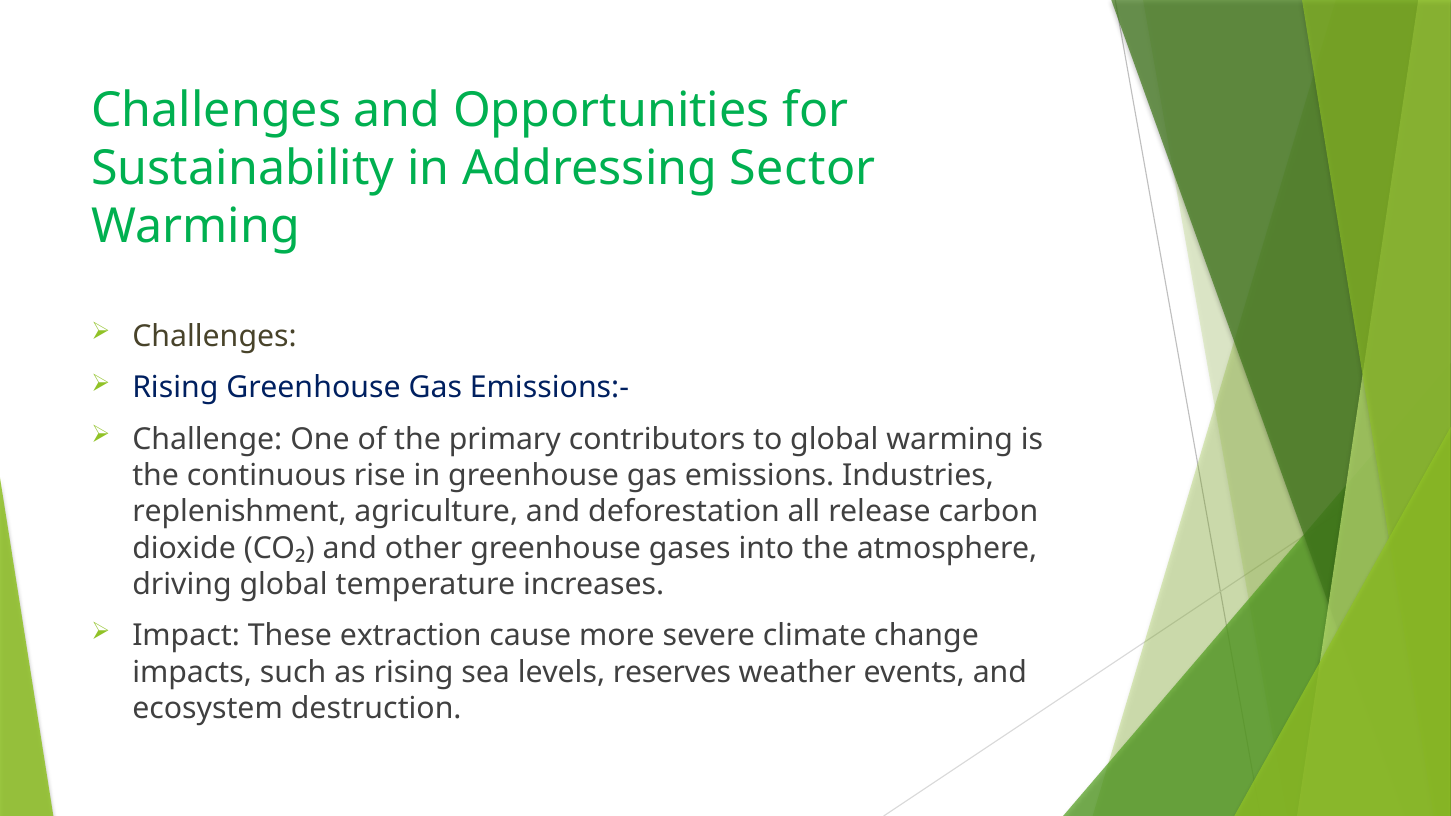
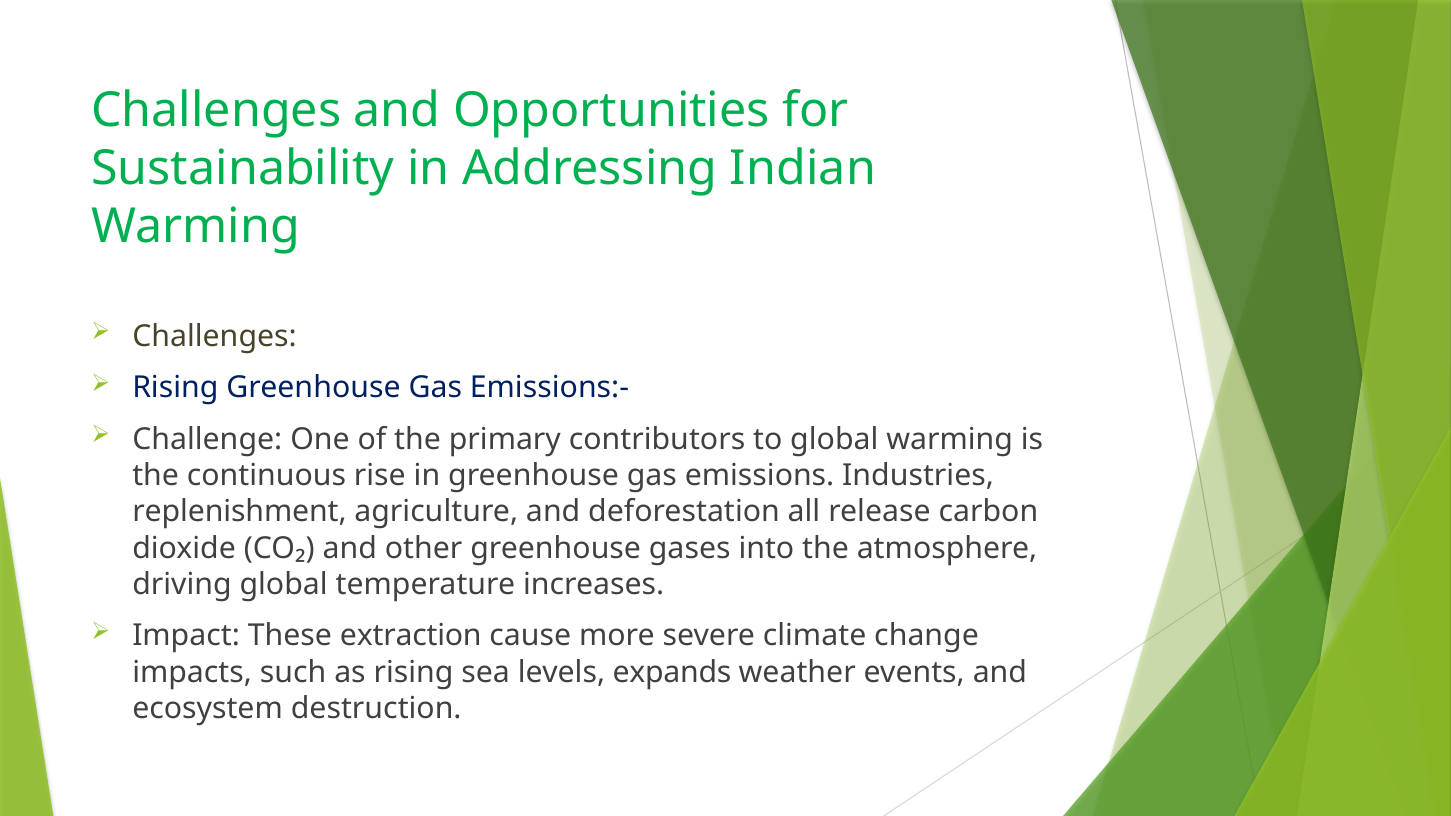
Sector: Sector -> Indian
reserves: reserves -> expands
